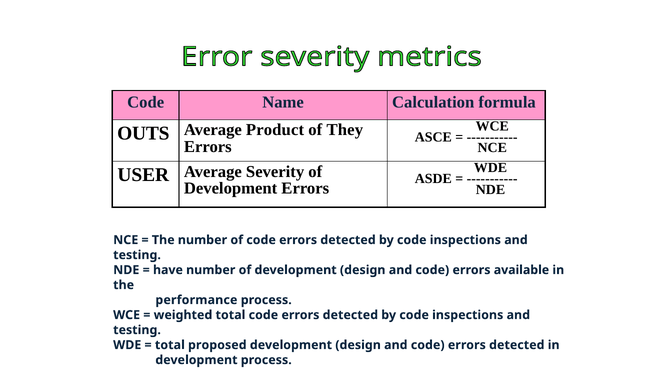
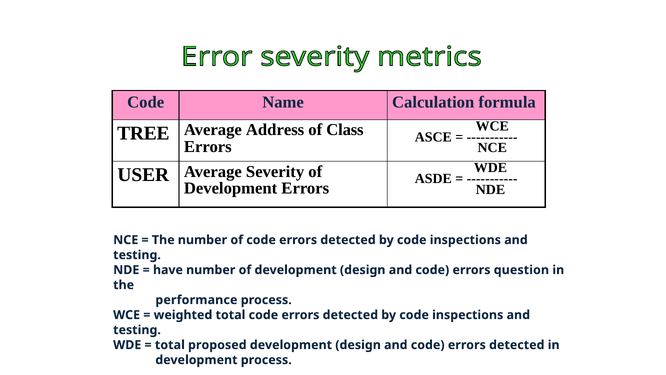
OUTS: OUTS -> TREE
Product: Product -> Address
They: They -> Class
available: available -> question
